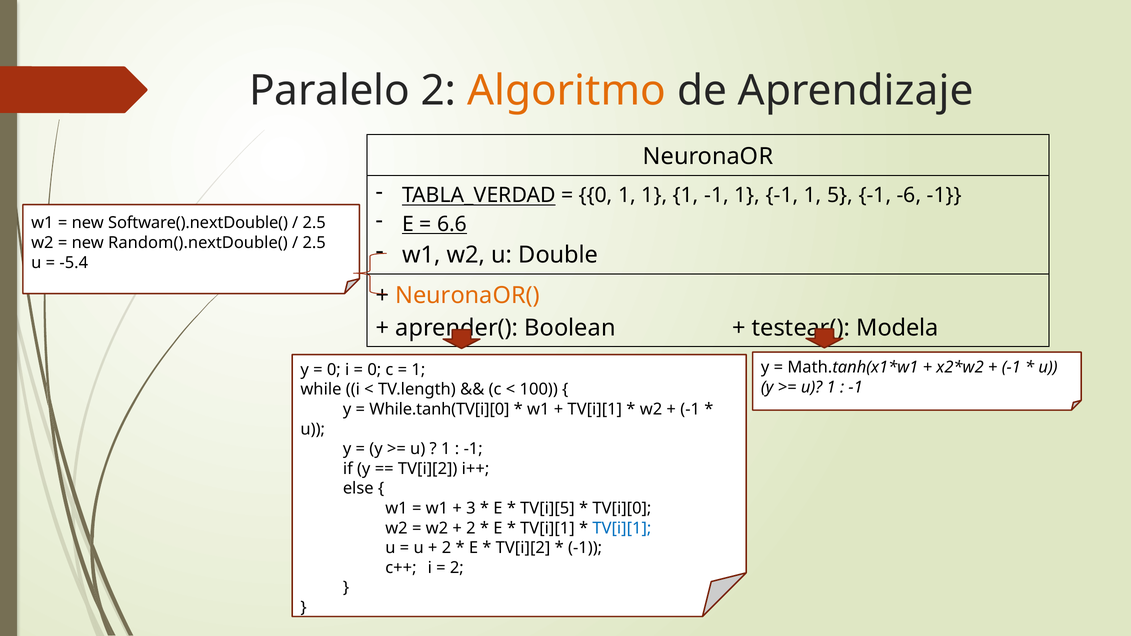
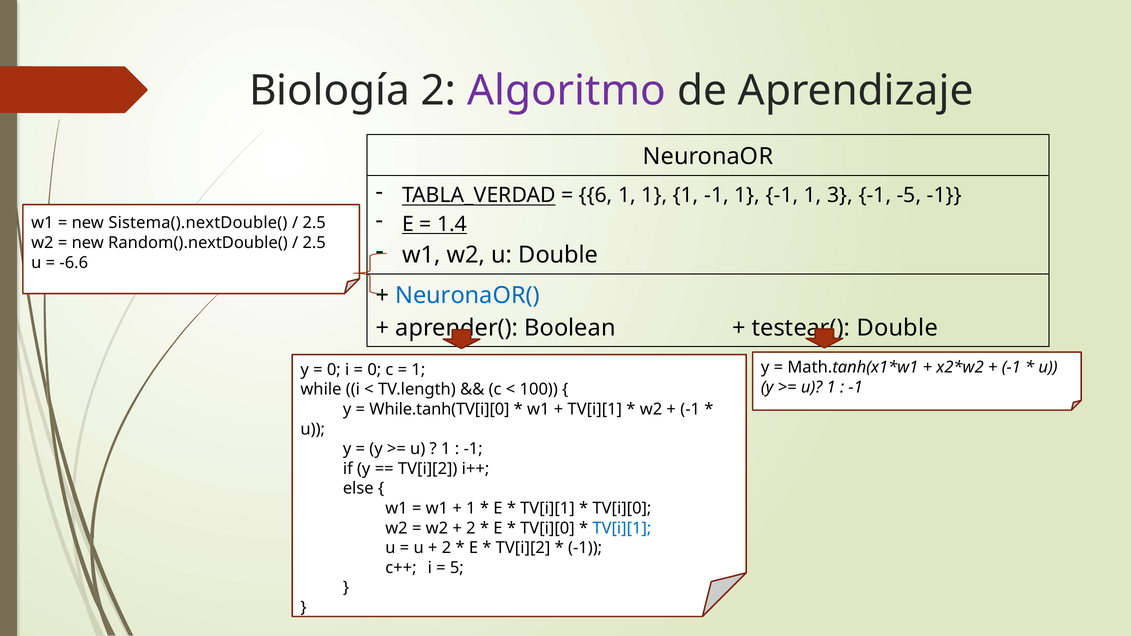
Paralelo: Paralelo -> Biología
Algoritmo colour: orange -> purple
0 at (596, 195): 0 -> 6
5: 5 -> 3
-6: -6 -> -5
6.6: 6.6 -> 1.4
Software().nextDouble(: Software().nextDouble( -> Sistema().nextDouble(
-5.4: -5.4 -> -6.6
NeuronaOR( colour: orange -> blue
Modela at (897, 328): Modela -> Double
3 at (471, 508): 3 -> 1
TV[i][5 at (547, 508): TV[i][5 -> TV[i][1
TV[i][1 at (547, 528): TV[i][1 -> TV[i][0
2 at (457, 568): 2 -> 5
